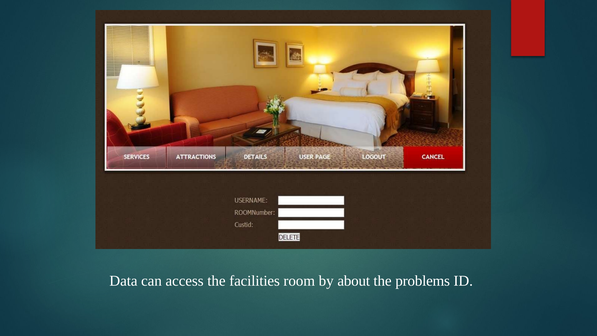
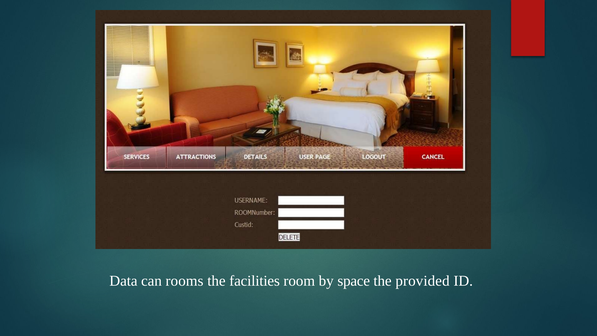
access: access -> rooms
about: about -> space
problems: problems -> provided
